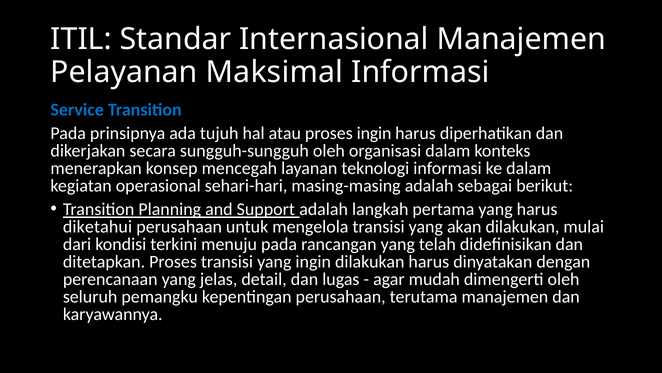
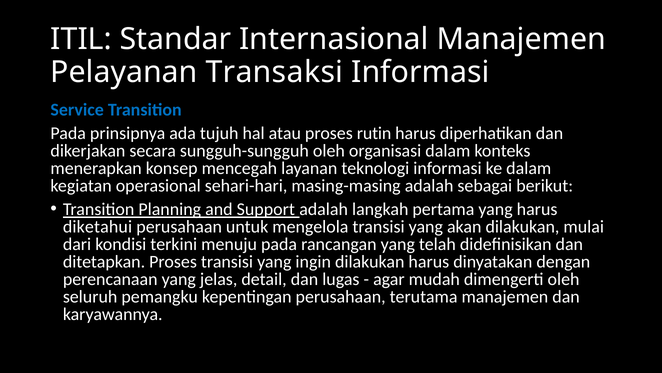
Maksimal: Maksimal -> Transaksi
proses ingin: ingin -> rutin
